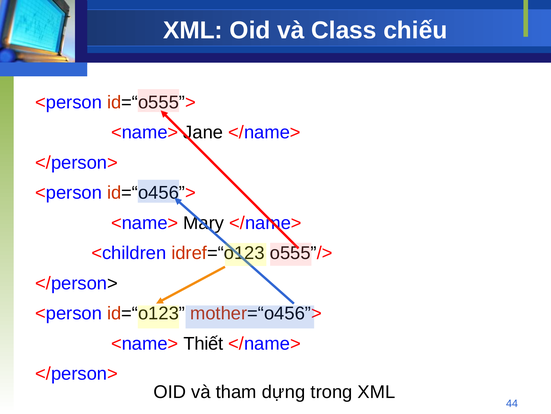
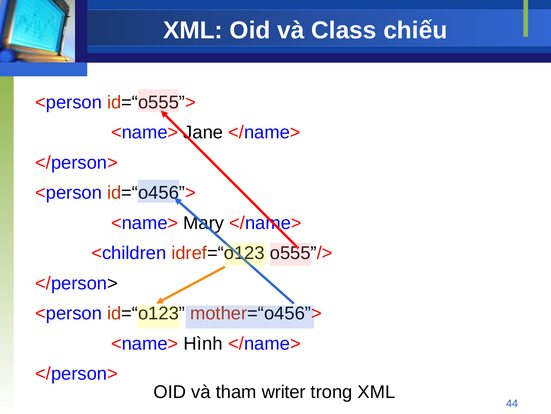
Thiết: Thiết -> Hình
dựng: dựng -> writer
